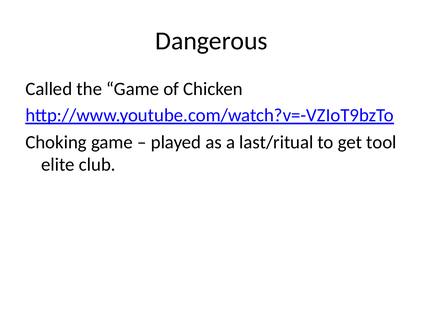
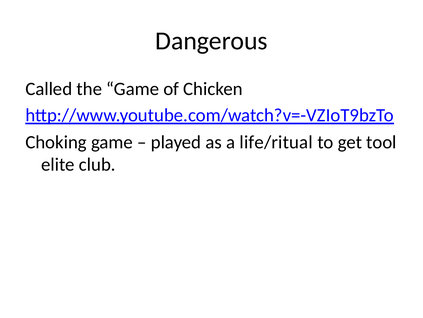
last/ritual: last/ritual -> life/ritual
